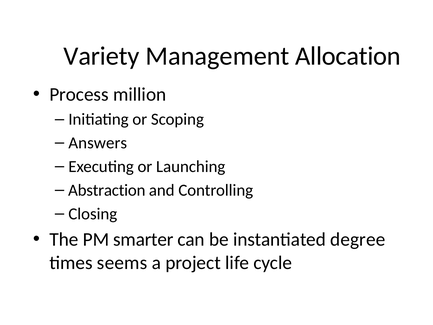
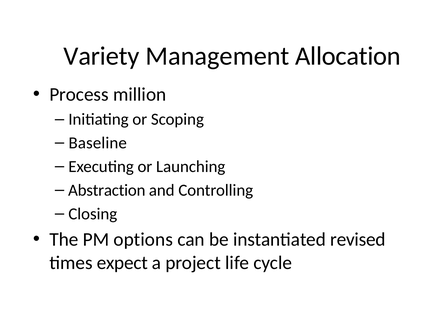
Answers: Answers -> Baseline
smarter: smarter -> options
degree: degree -> revised
seems: seems -> expect
